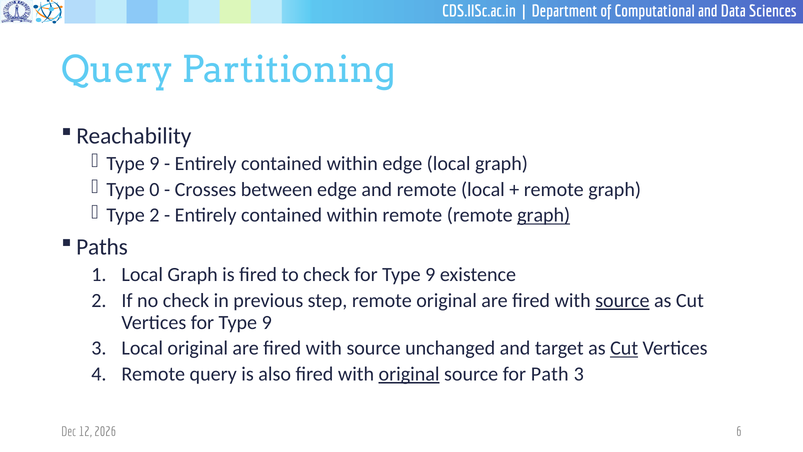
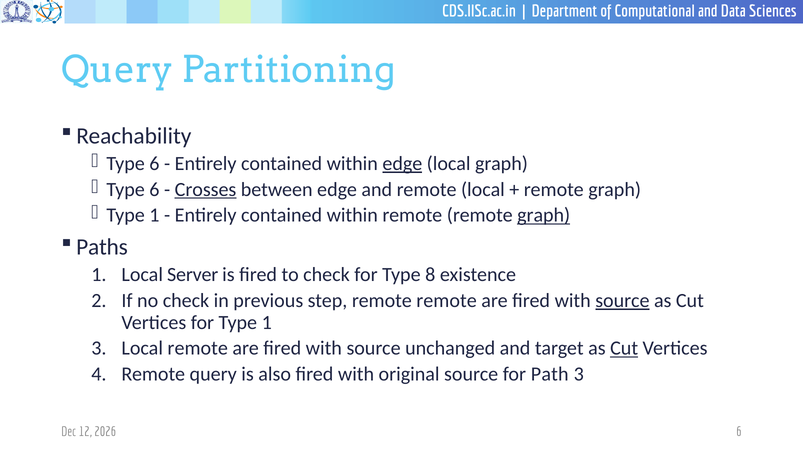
9 at (154, 163): 9 -> 6
edge at (402, 163) underline: none -> present
0 at (154, 189): 0 -> 6
Crosses underline: none -> present
2 at (154, 215): 2 -> 1
1 Local Graph: Graph -> Server
check for Type 9: 9 -> 8
step remote original: original -> remote
Vertices for Type 9: 9 -> 1
Local original: original -> remote
original at (409, 374) underline: present -> none
